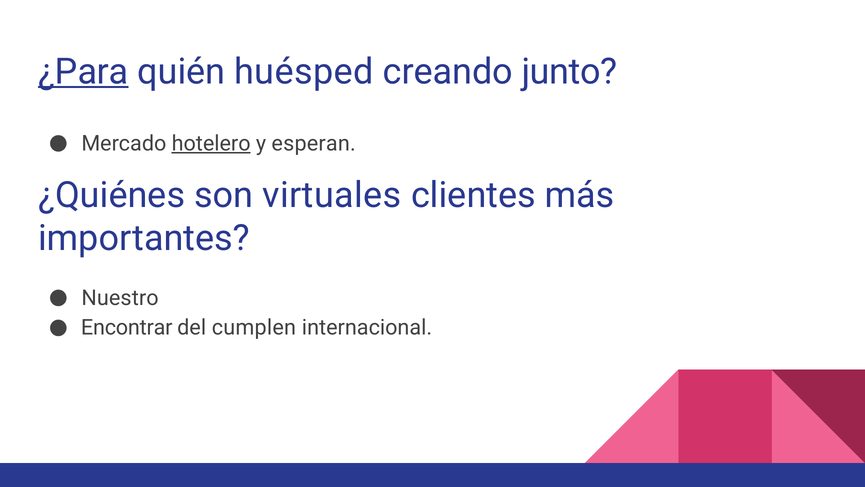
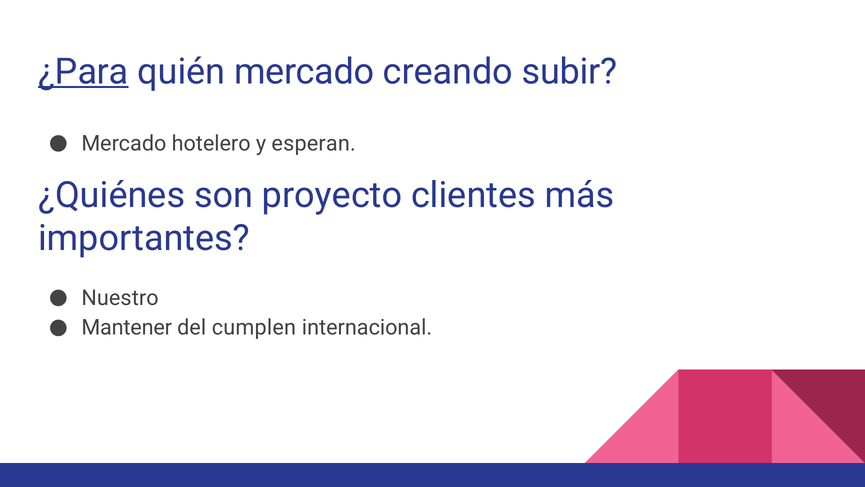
quién huésped: huésped -> mercado
junto: junto -> subir
hotelero underline: present -> none
virtuales: virtuales -> proyecto
Encontrar: Encontrar -> Mantener
